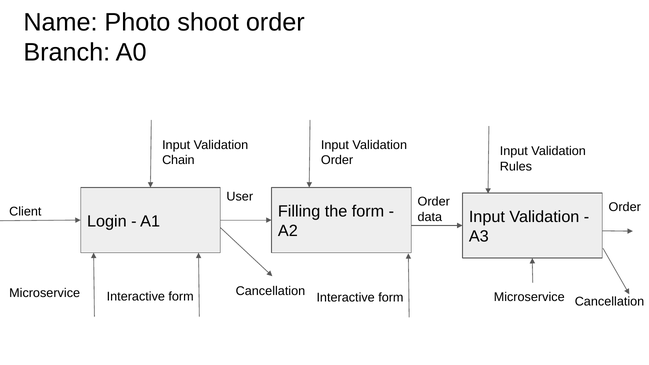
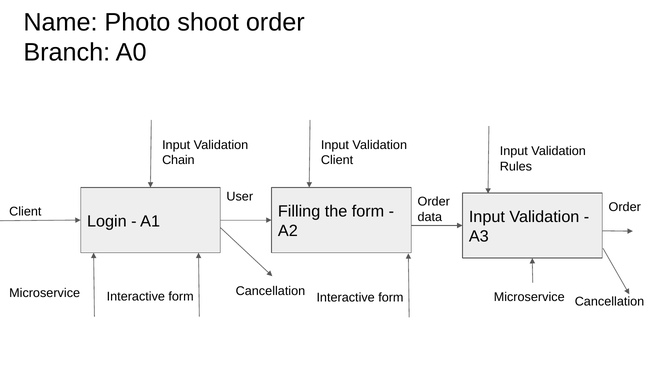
Order at (337, 160): Order -> Client
